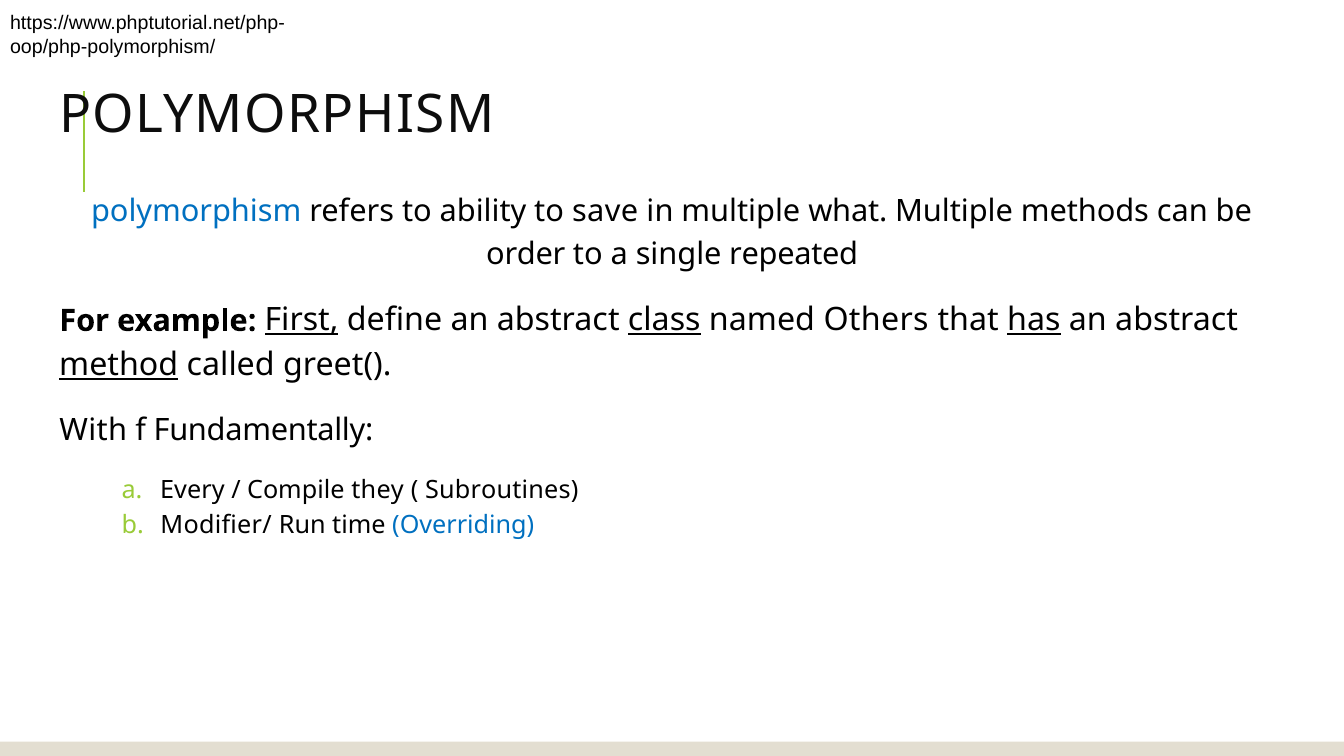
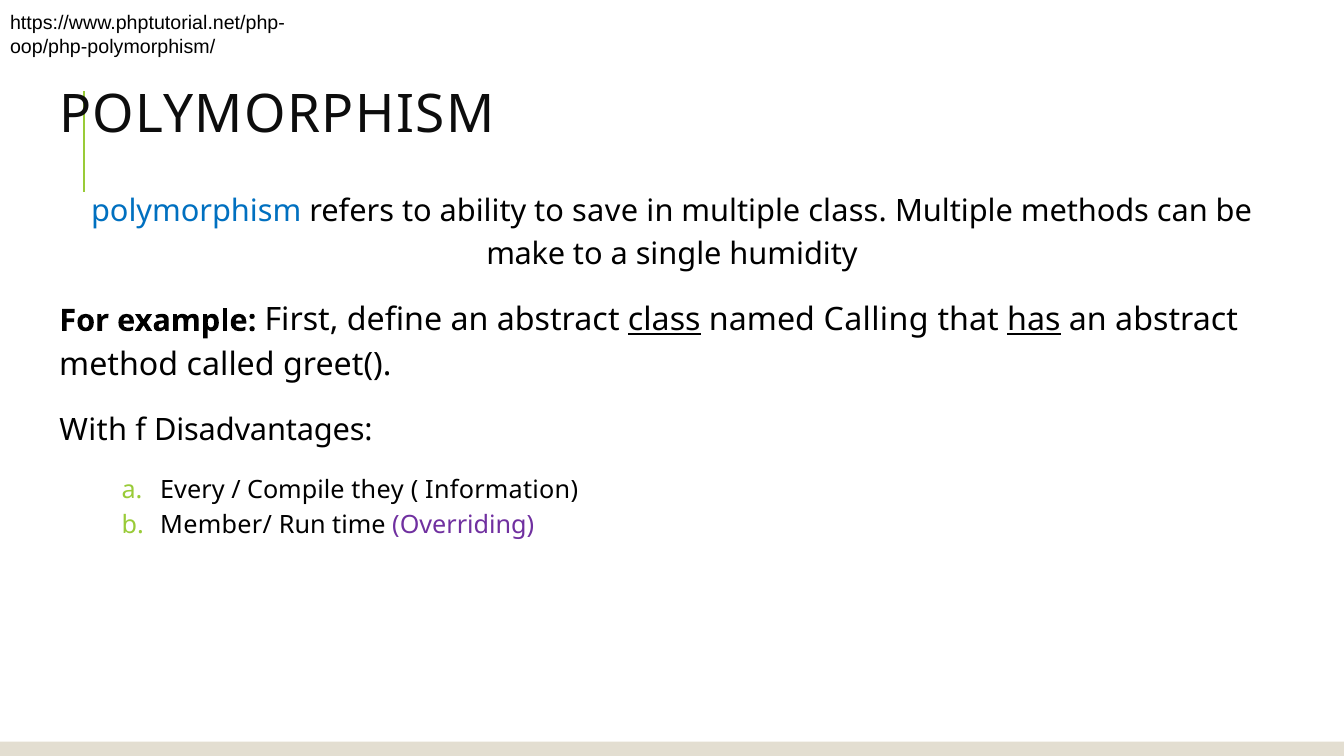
multiple what: what -> class
order: order -> make
repeated: repeated -> humidity
First underline: present -> none
Others: Others -> Calling
method underline: present -> none
Fundamentally: Fundamentally -> Disadvantages
Subroutines: Subroutines -> Information
Modifier/: Modifier/ -> Member/
Overriding colour: blue -> purple
